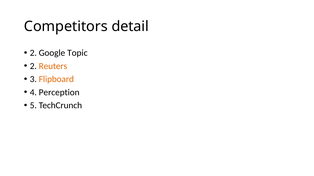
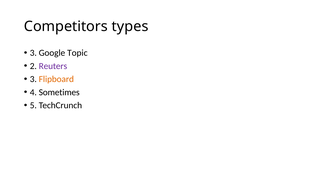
detail: detail -> types
2 at (33, 53): 2 -> 3
Reuters colour: orange -> purple
Perception: Perception -> Sometimes
